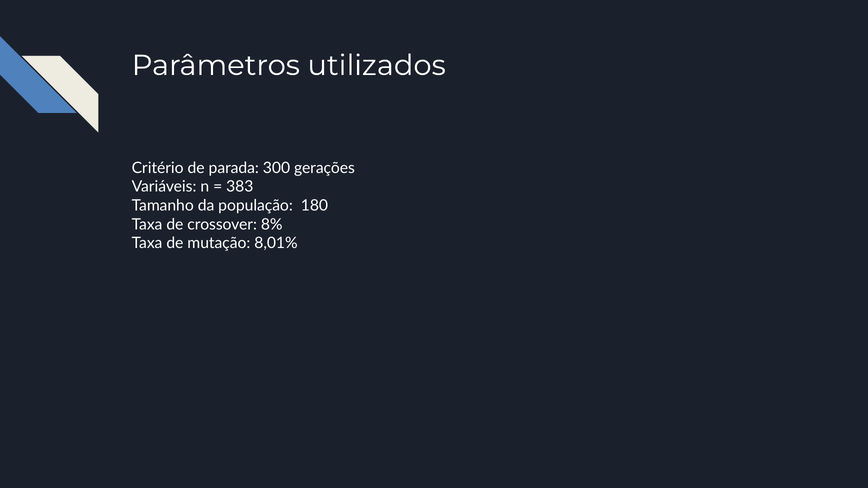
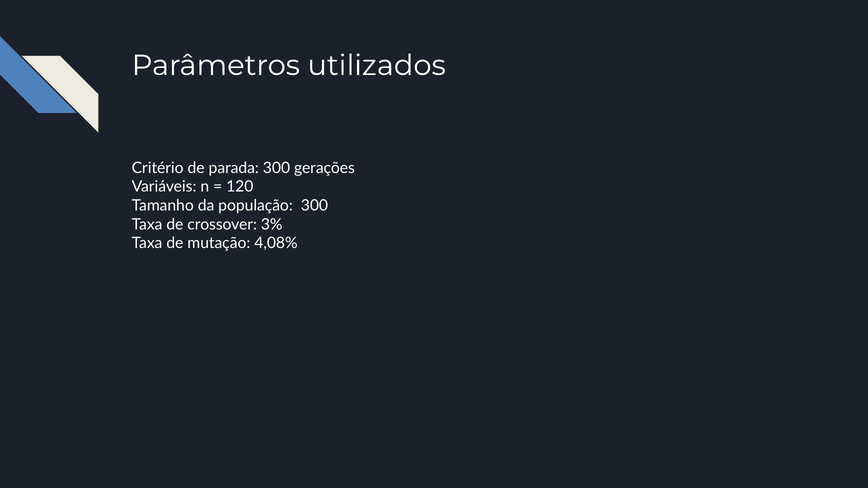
383: 383 -> 120
população 180: 180 -> 300
8%: 8% -> 3%
8,01%: 8,01% -> 4,08%
